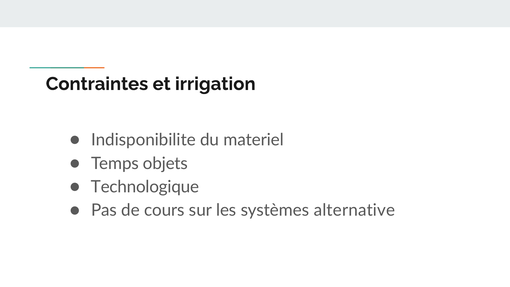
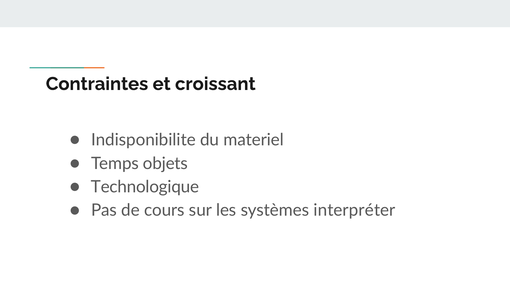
irrigation: irrigation -> croissant
alternative: alternative -> interpréter
